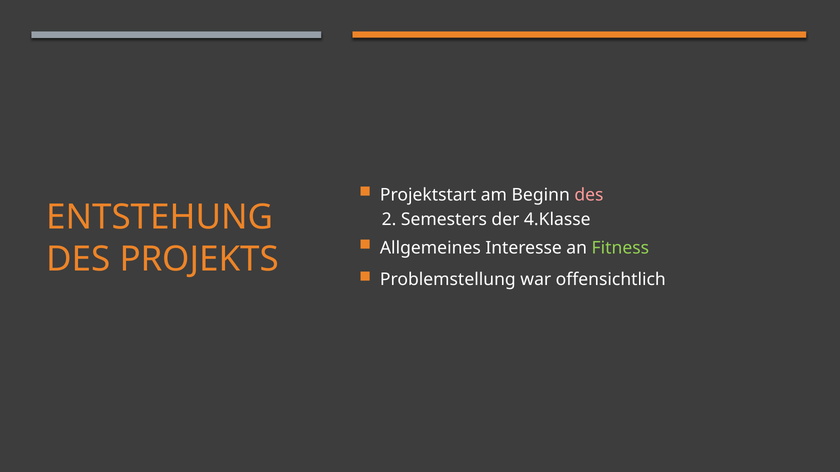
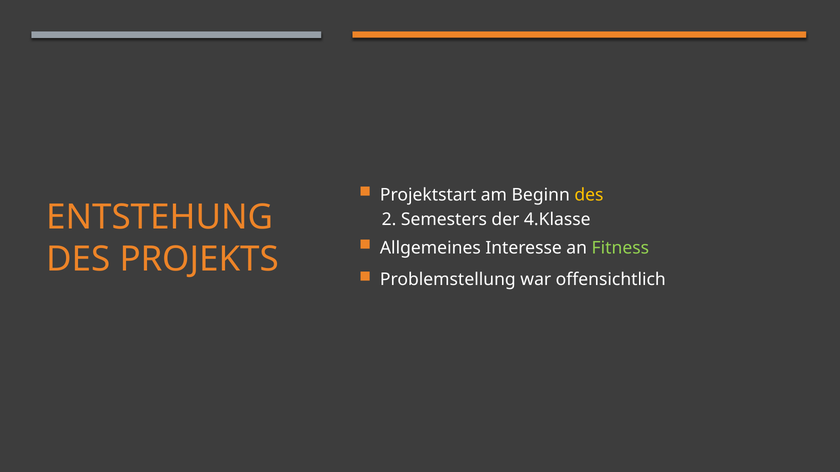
des at (589, 195) colour: pink -> yellow
